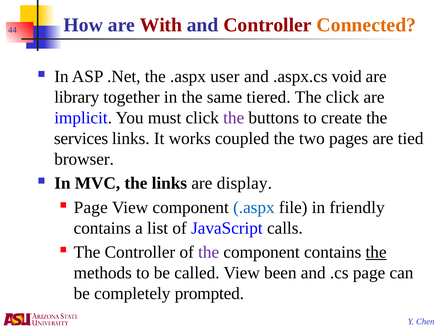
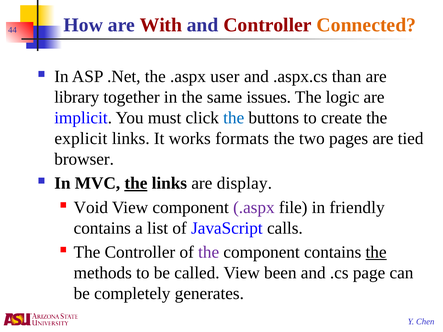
void: void -> than
tiered: tiered -> issues
The click: click -> logic
the at (234, 118) colour: purple -> blue
services: services -> explicit
coupled: coupled -> formats
the at (136, 183) underline: none -> present
Page at (91, 208): Page -> Void
.aspx at (254, 208) colour: blue -> purple
prompted: prompted -> generates
